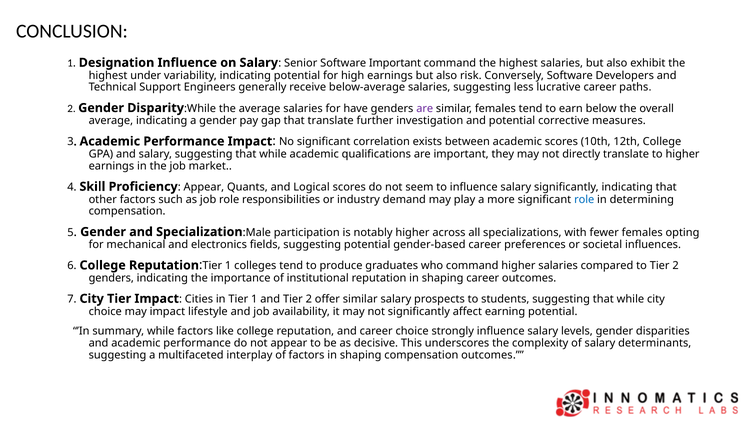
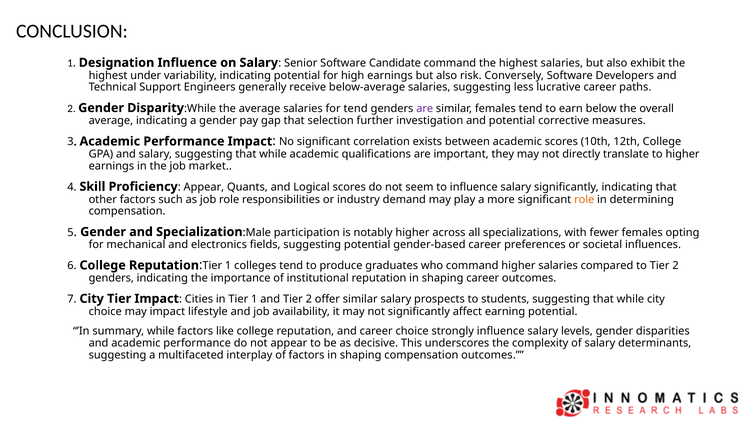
Software Important: Important -> Candidate
for have: have -> tend
that translate: translate -> selection
role at (584, 199) colour: blue -> orange
